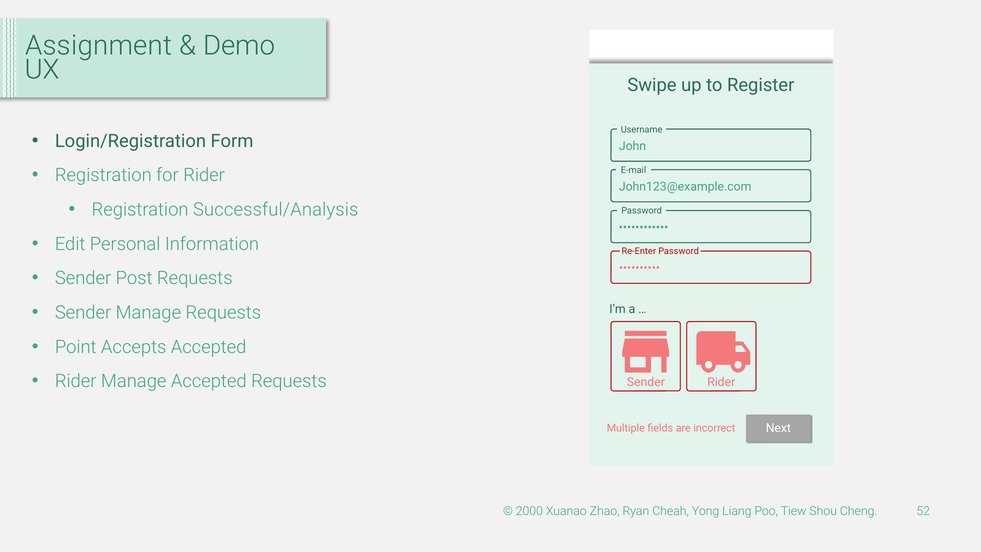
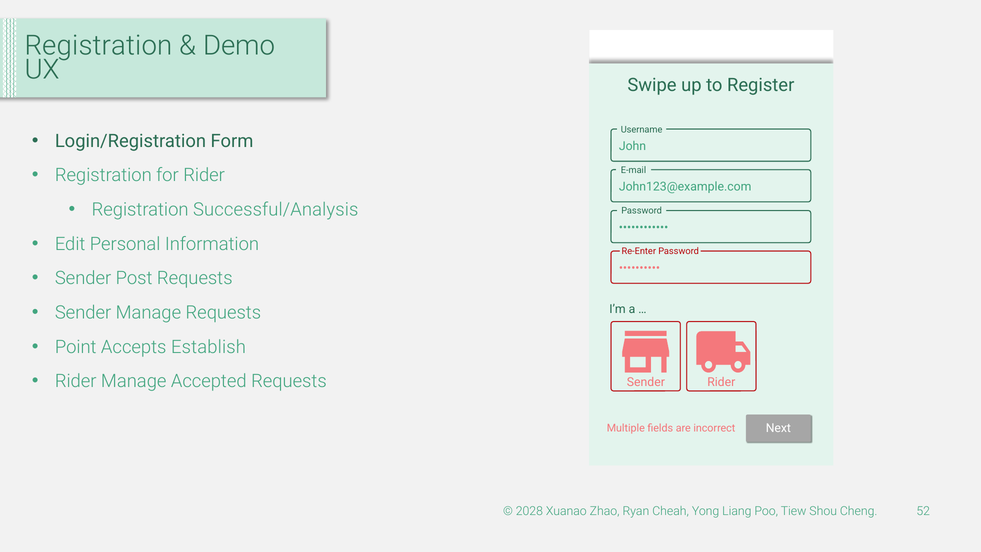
Assignment at (99, 46): Assignment -> Registration
Accepts Accepted: Accepted -> Establish
2000: 2000 -> 2028
